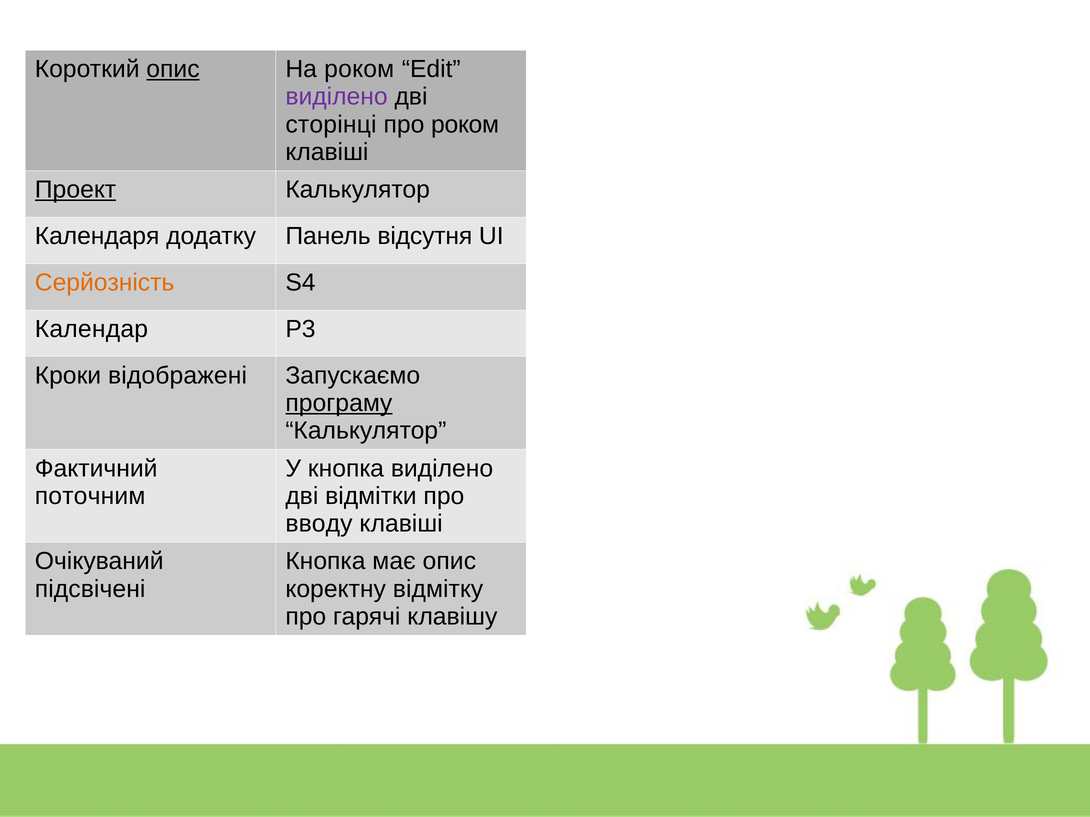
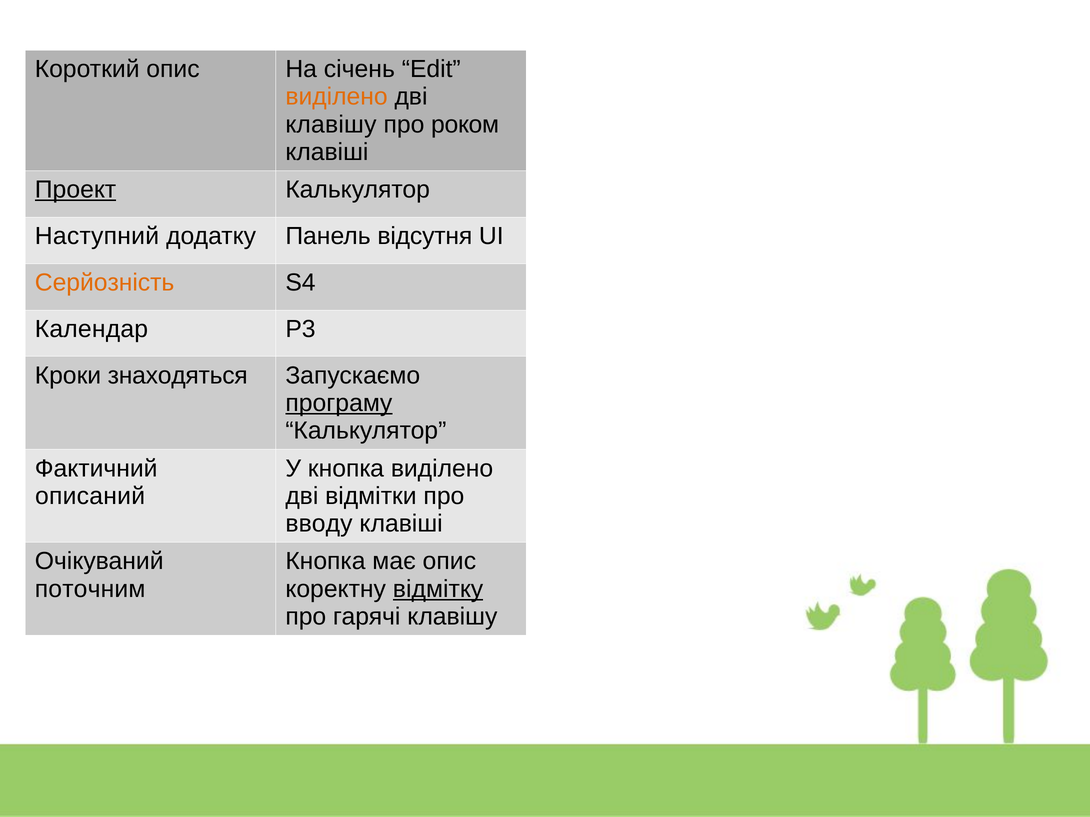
опис at (173, 69) underline: present -> none
На роком: роком -> січень
виділено at (337, 97) colour: purple -> orange
сторінці at (331, 125): сторінці -> клавішу
Календаря: Календаря -> Наступний
відображені: відображені -> знаходяться
поточним: поточним -> описаний
підсвічені: підсвічені -> поточним
відмітку underline: none -> present
